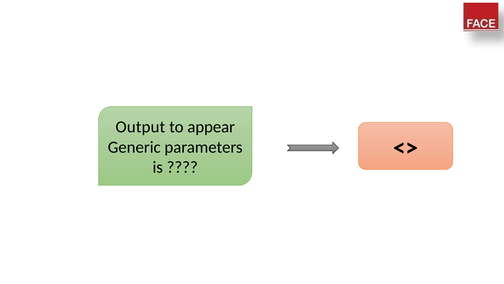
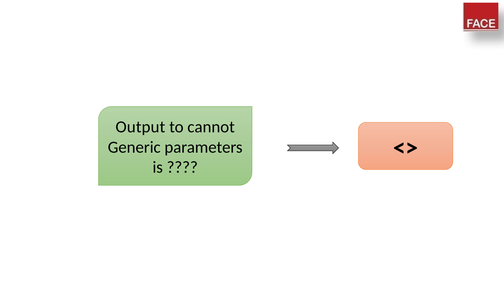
appear: appear -> cannot
